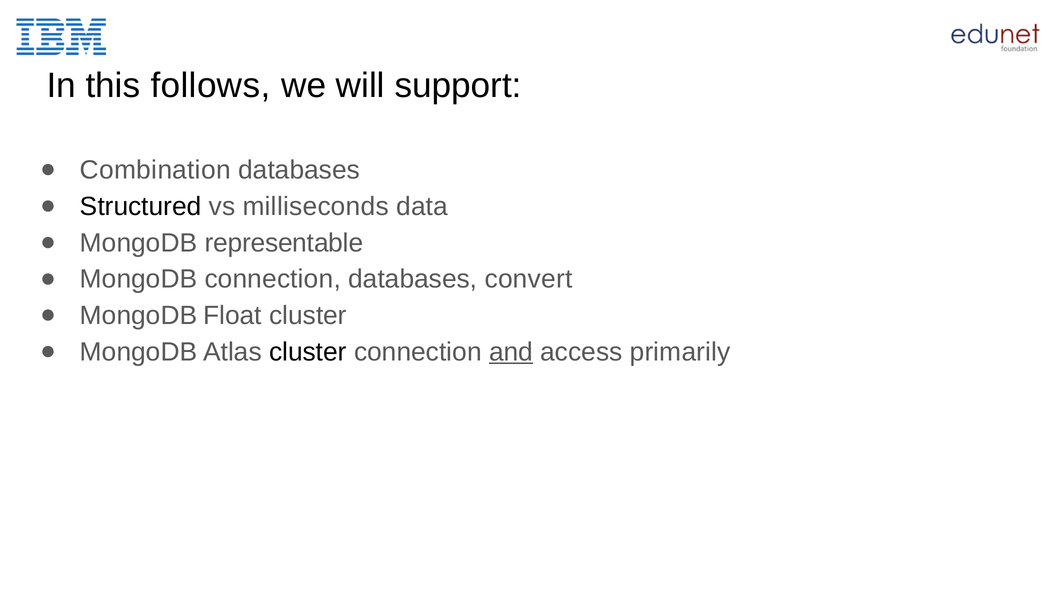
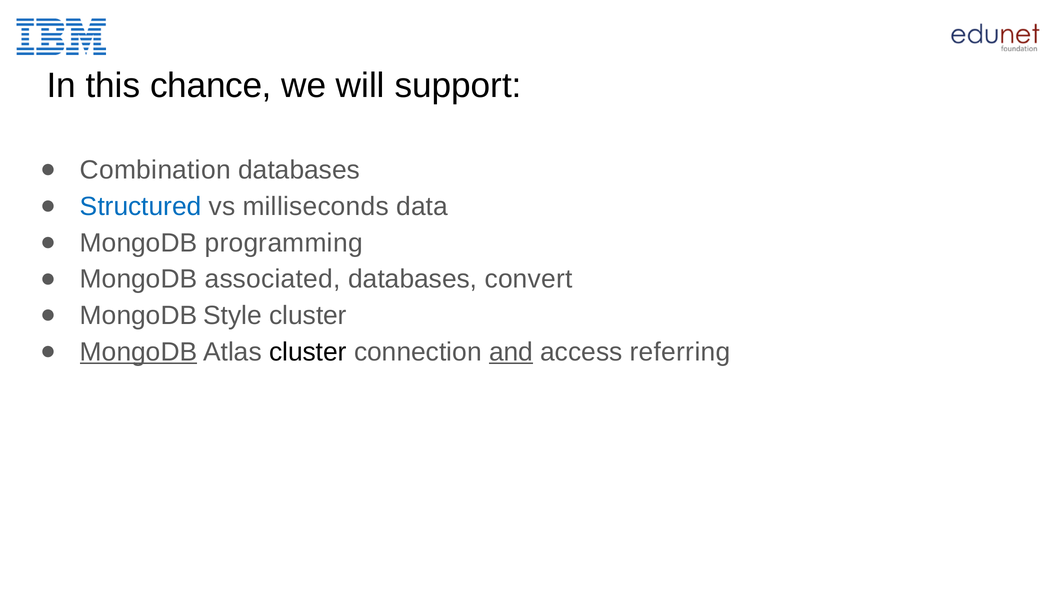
follows: follows -> chance
Structured colour: black -> blue
representable: representable -> programming
MongoDB connection: connection -> associated
Float: Float -> Style
MongoDB at (139, 352) underline: none -> present
primarily: primarily -> referring
